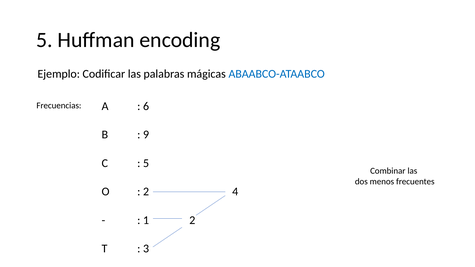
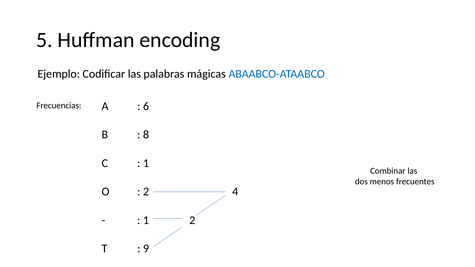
9: 9 -> 8
5 at (146, 163): 5 -> 1
3: 3 -> 9
